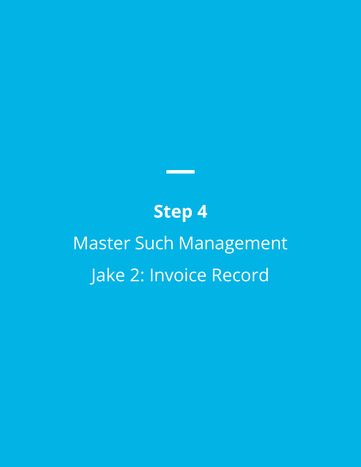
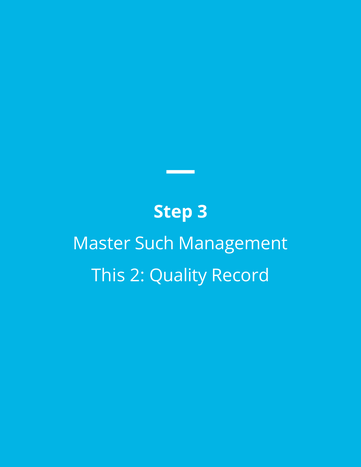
4: 4 -> 3
Jake: Jake -> This
Invoice: Invoice -> Quality
